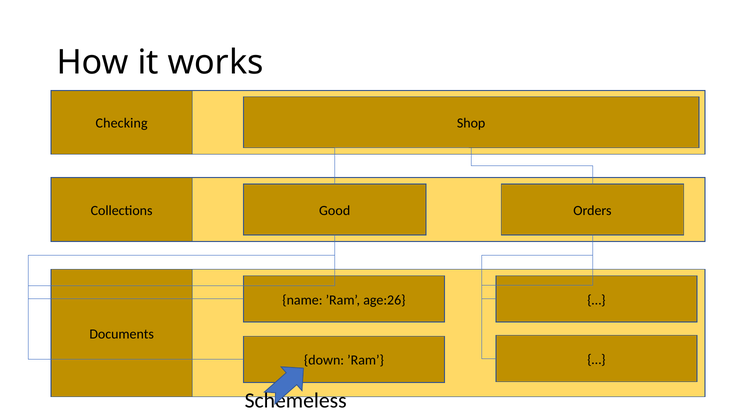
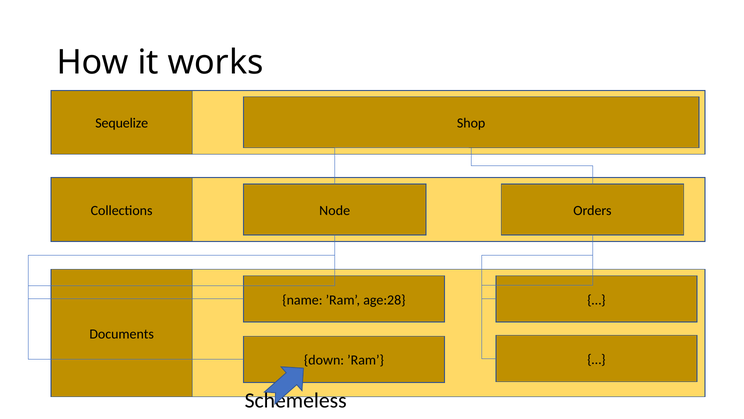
Checking: Checking -> Sequelize
Good: Good -> Node
age:26: age:26 -> age:28
